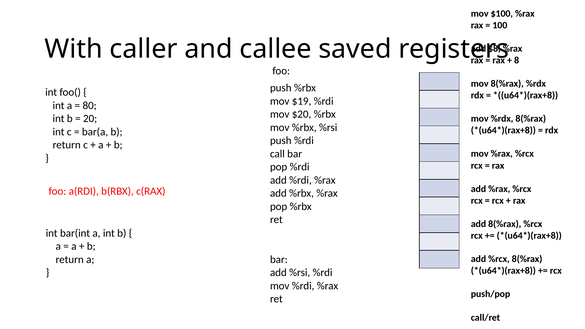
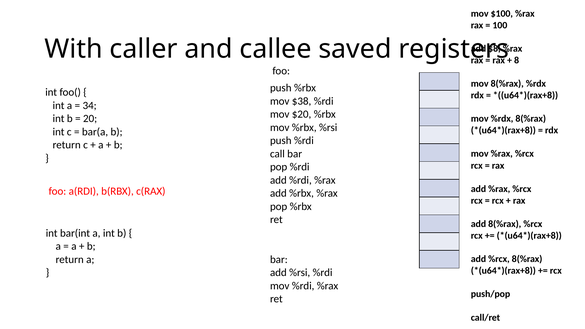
$19: $19 -> $38
80: 80 -> 34
